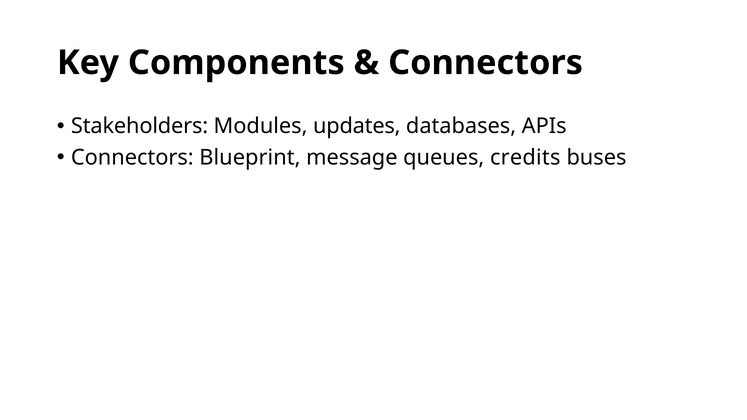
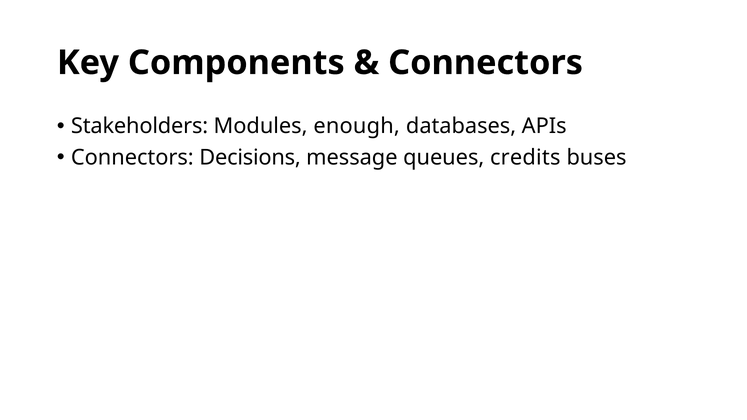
updates: updates -> enough
Blueprint: Blueprint -> Decisions
